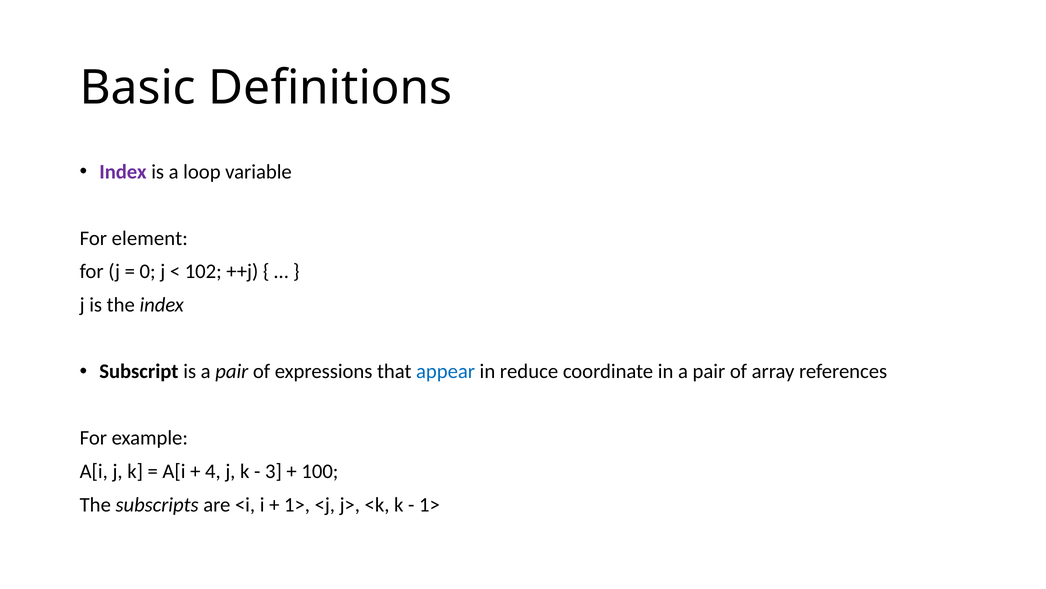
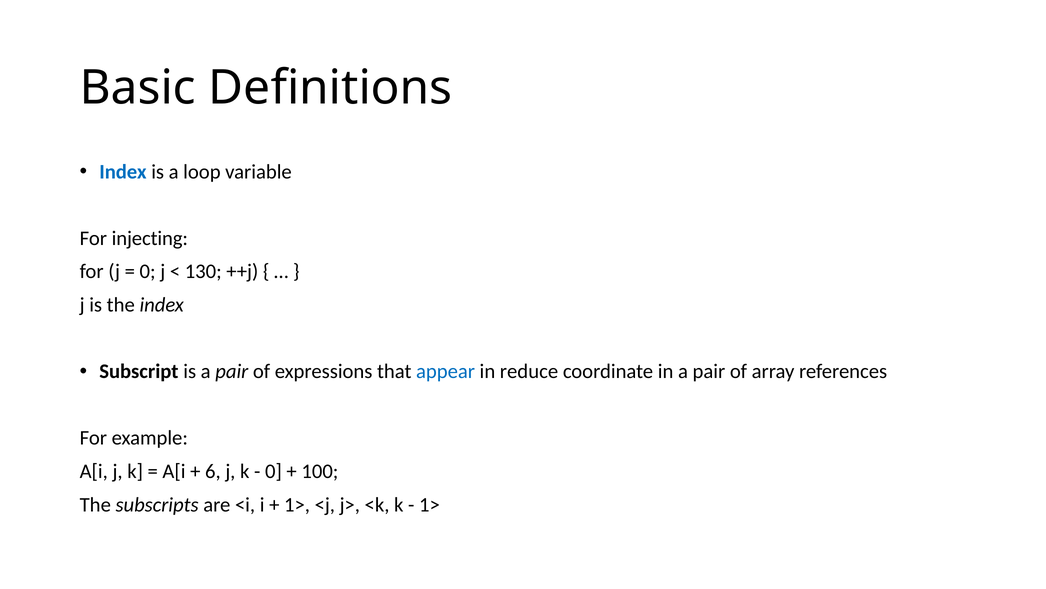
Index at (123, 172) colour: purple -> blue
element: element -> injecting
102: 102 -> 130
4: 4 -> 6
3 at (273, 471): 3 -> 0
